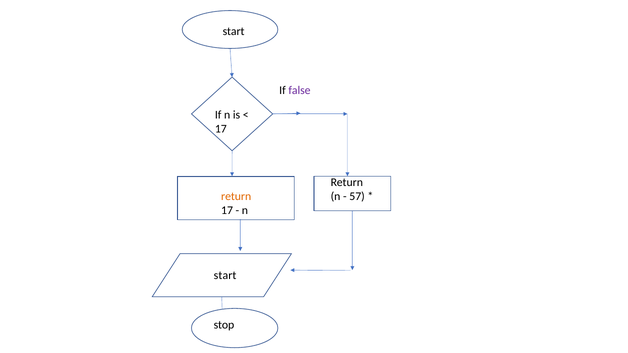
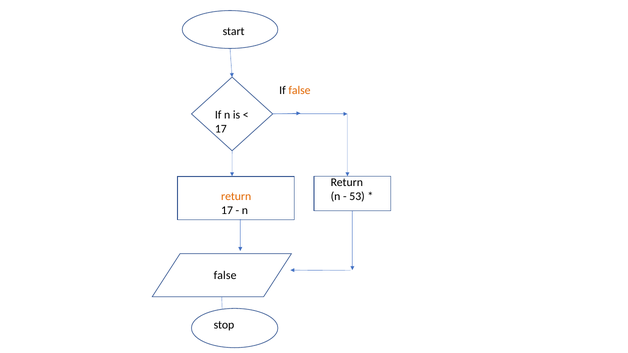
false at (299, 90) colour: purple -> orange
57: 57 -> 53
start at (225, 276): start -> false
